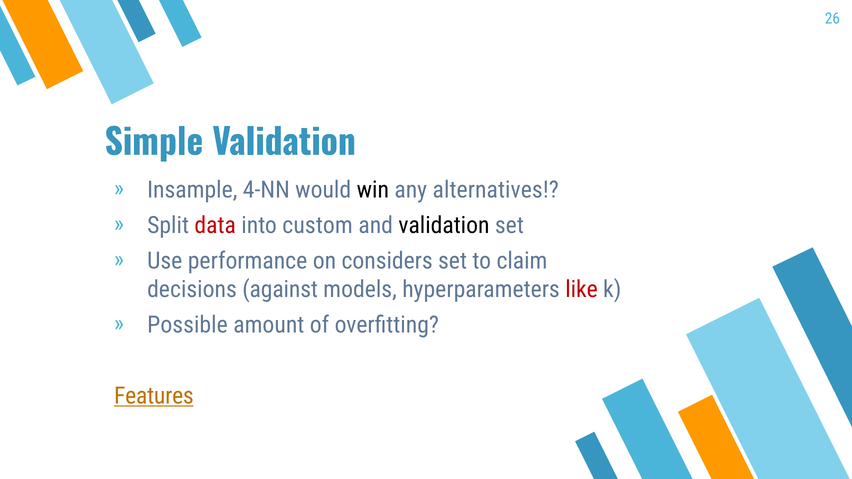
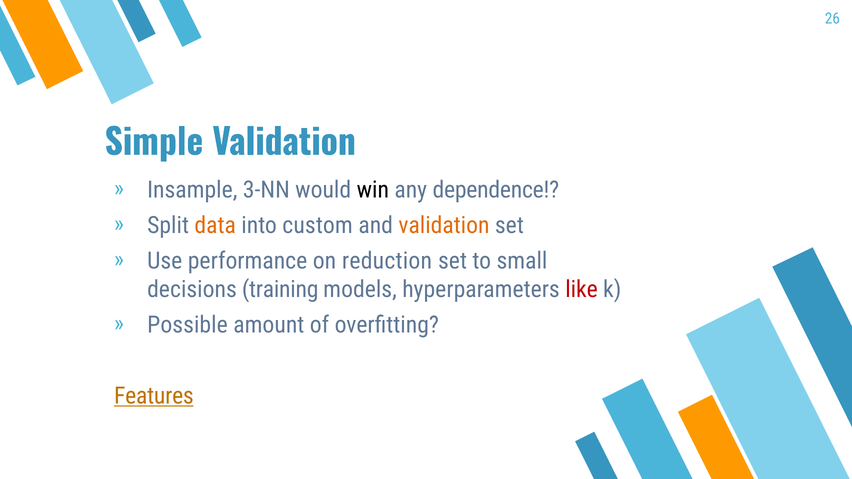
4-NN: 4-NN -> 3-NN
alternatives: alternatives -> dependence
data colour: red -> orange
validation at (444, 225) colour: black -> orange
considers: considers -> reduction
claim: claim -> small
against: against -> training
